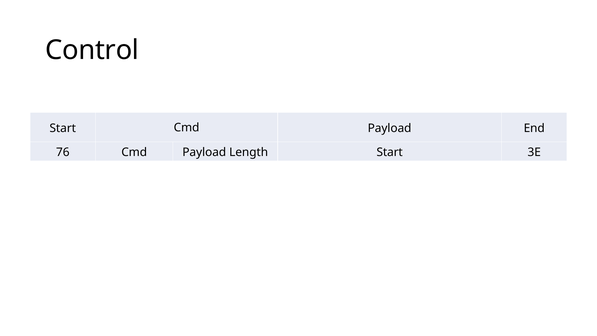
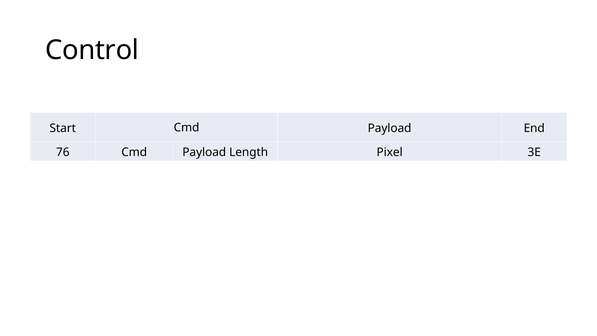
Length Start: Start -> Pixel
